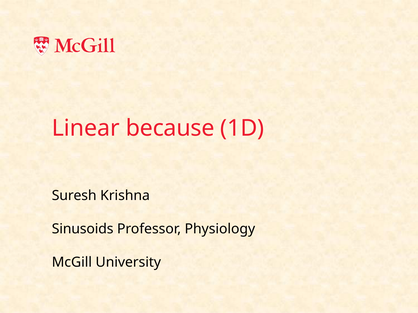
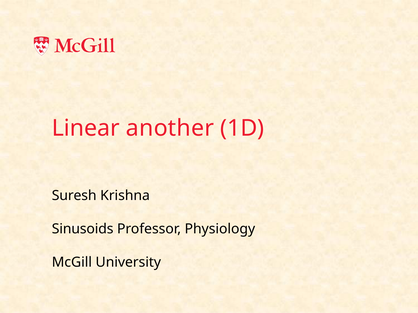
because: because -> another
